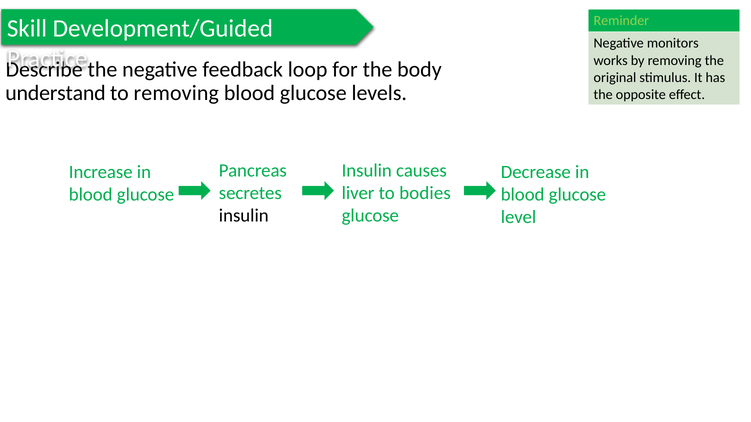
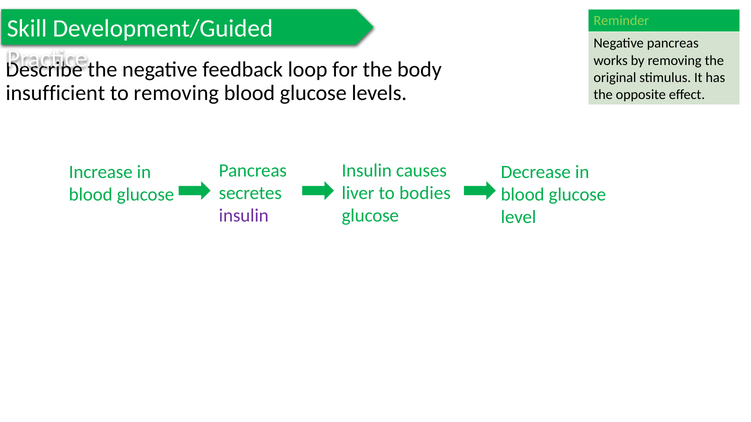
Negative monitors: monitors -> pancreas
understand: understand -> insufficient
insulin at (244, 216) colour: black -> purple
